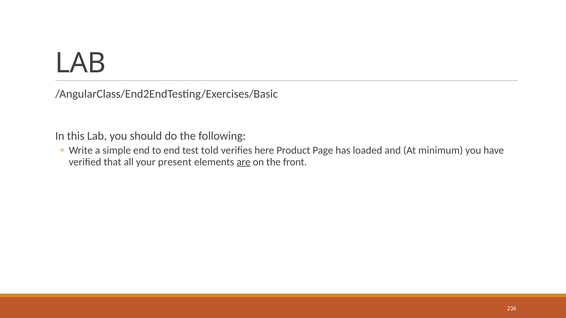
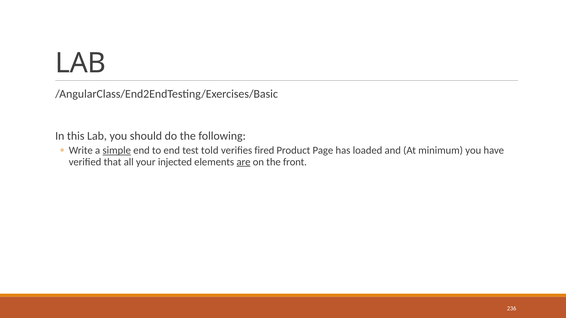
simple underline: none -> present
here: here -> fired
present: present -> injected
